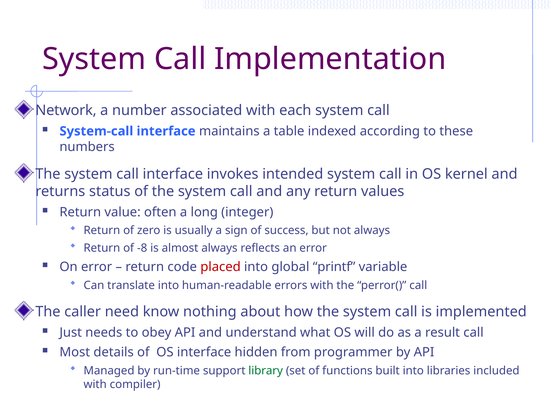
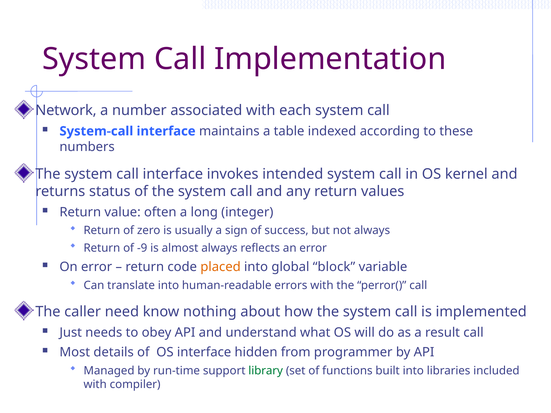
-8: -8 -> -9
placed colour: red -> orange
printf: printf -> block
